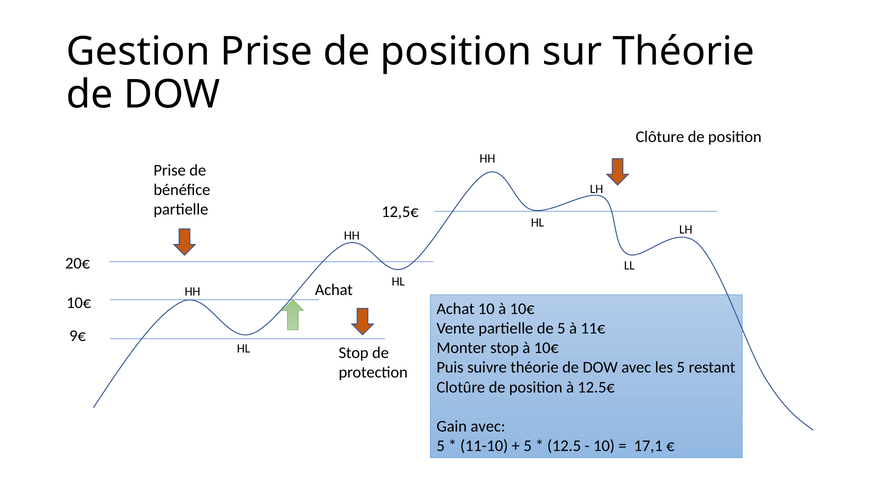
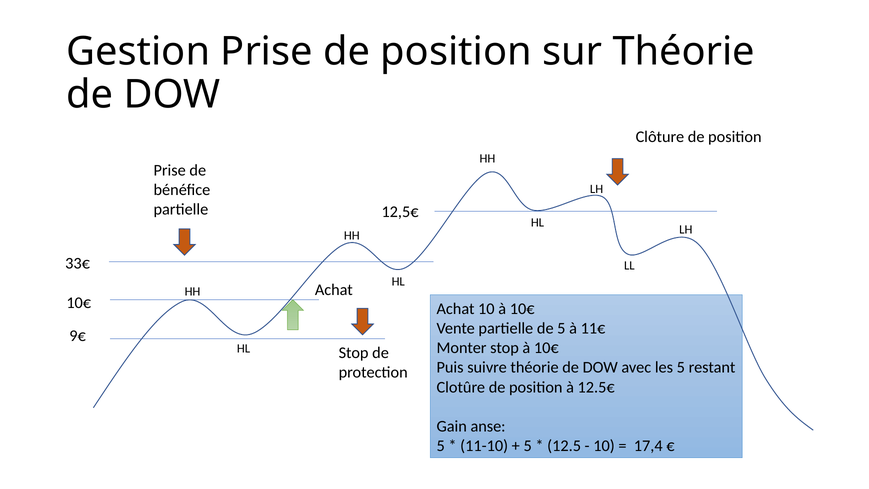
20€: 20€ -> 33€
Gain avec: avec -> anse
17,1: 17,1 -> 17,4
